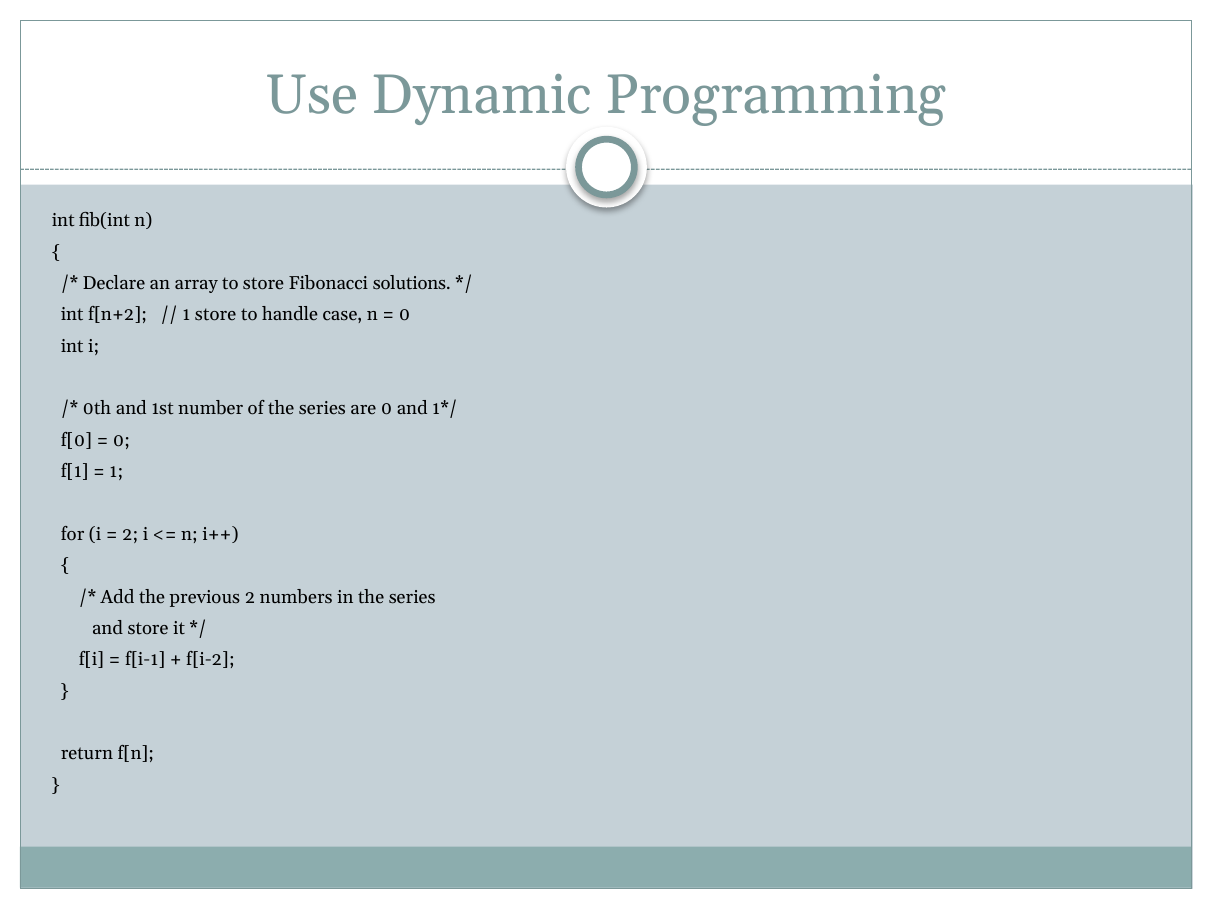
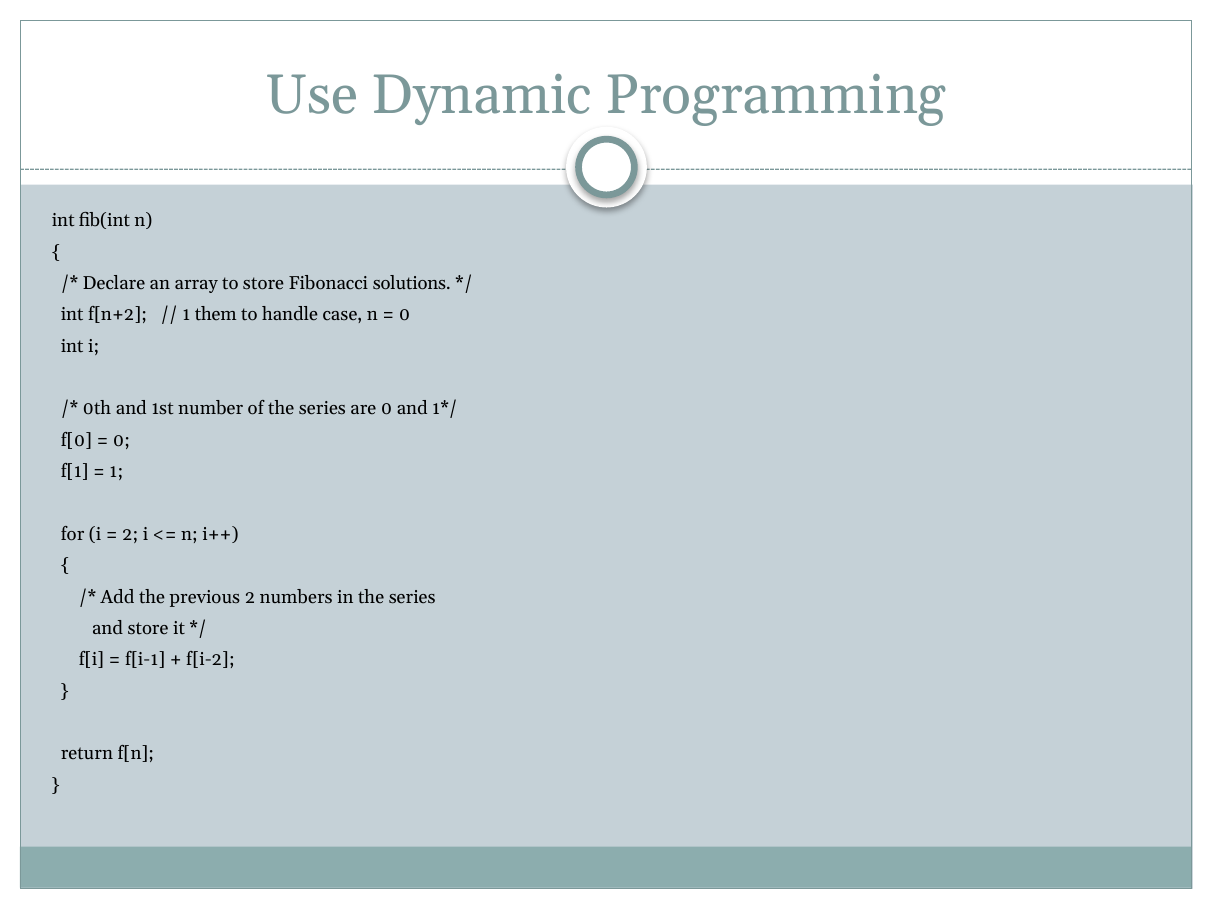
1 store: store -> them
